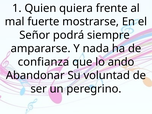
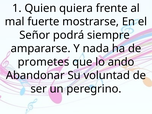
confianza: confianza -> prometes
